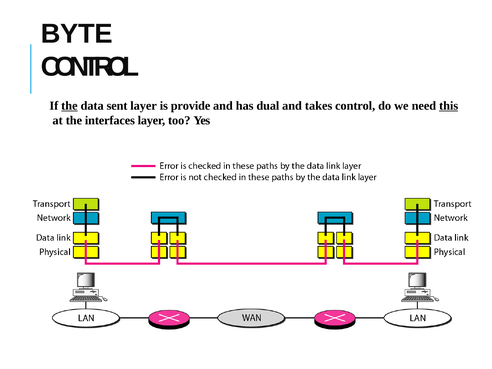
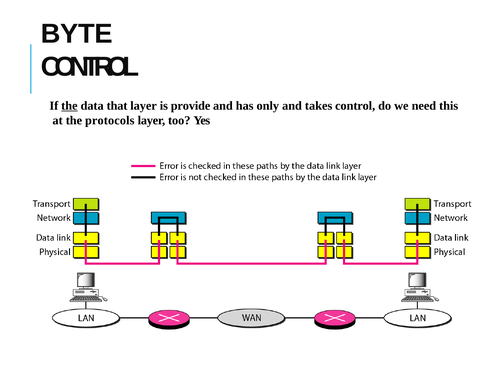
sent: sent -> that
dual: dual -> only
this underline: present -> none
interfaces: interfaces -> protocols
